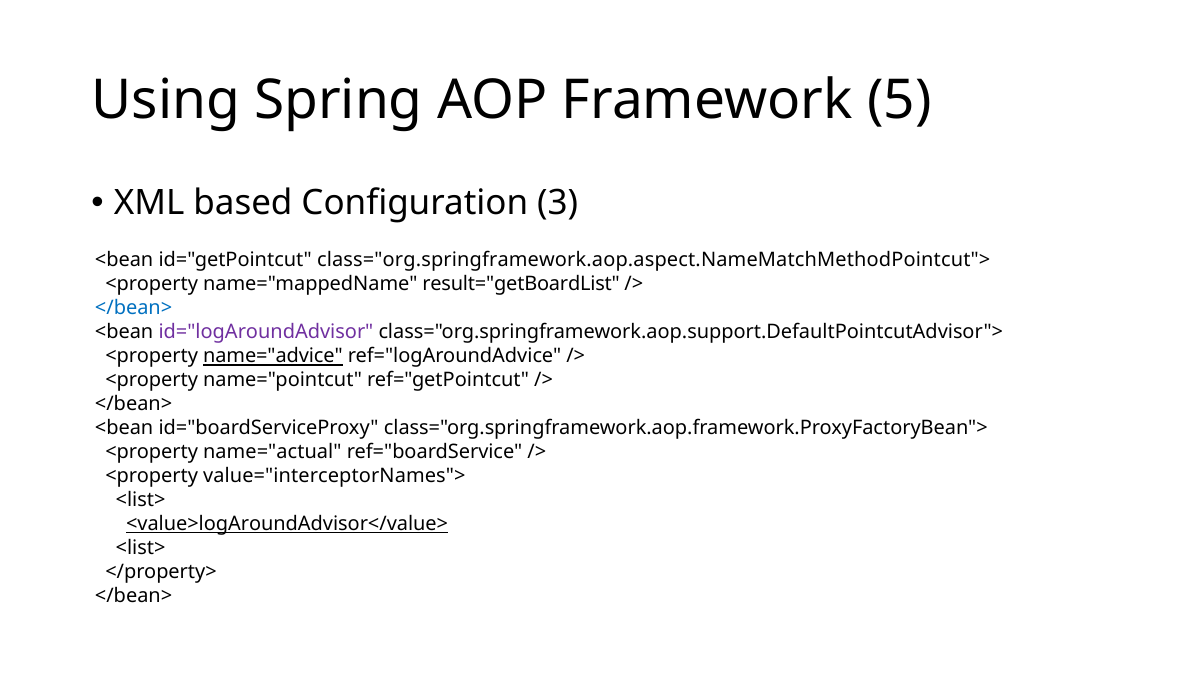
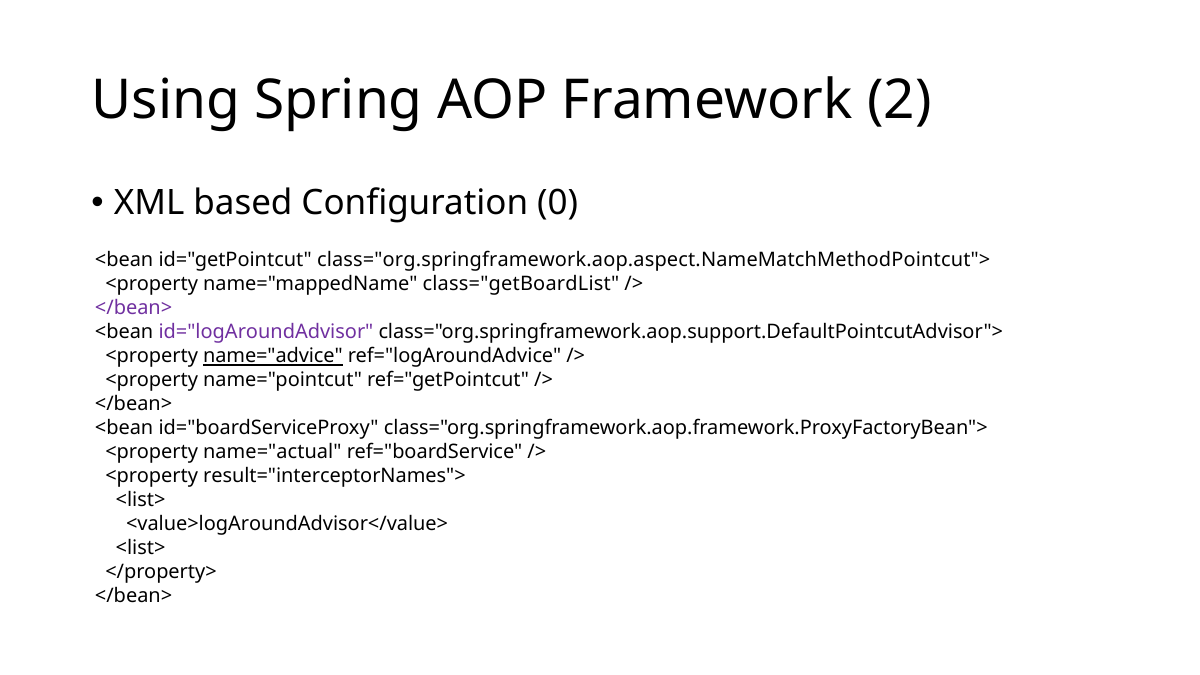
5: 5 -> 2
3: 3 -> 0
result="getBoardList: result="getBoardList -> class="getBoardList
</bean> at (134, 308) colour: blue -> purple
value="interceptorNames">: value="interceptorNames"> -> result="interceptorNames">
<value>logAroundAdvisor</value> underline: present -> none
